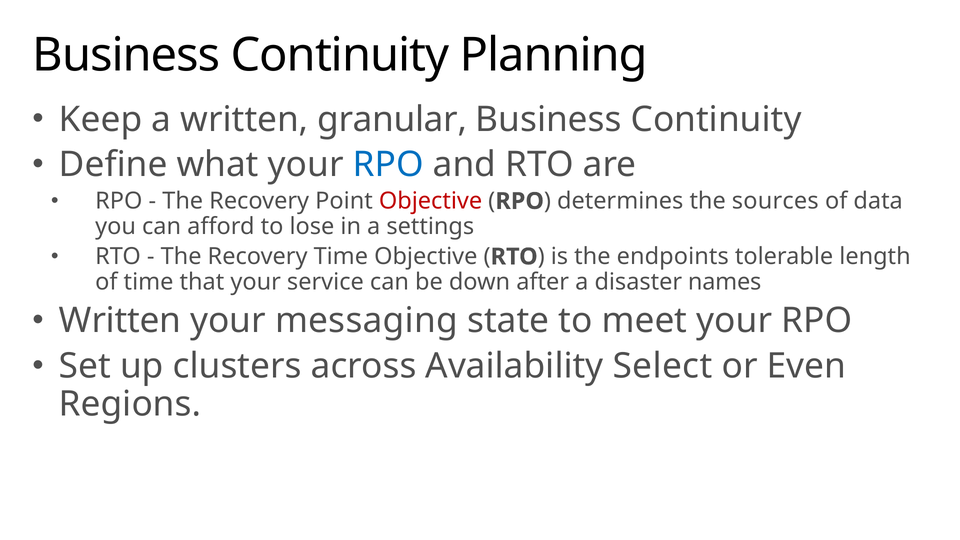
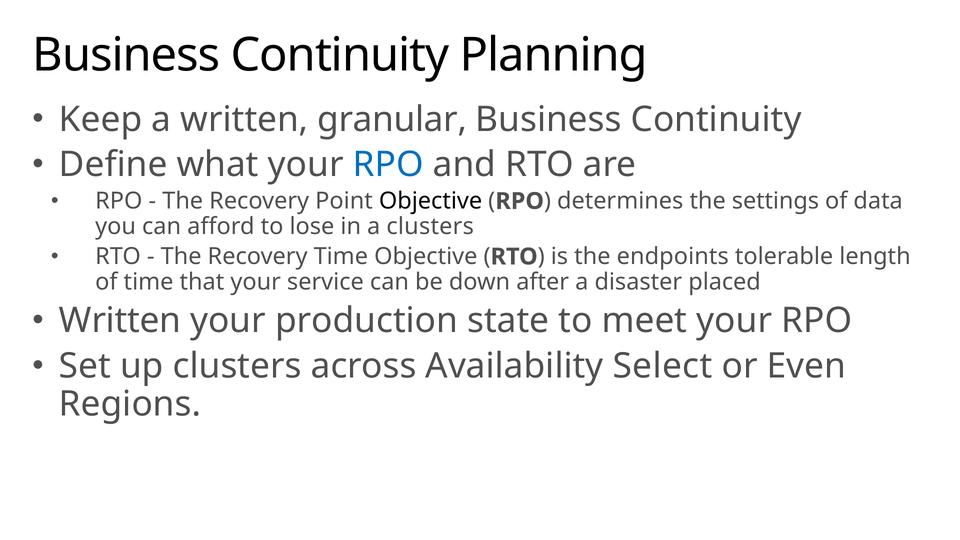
Objective at (431, 201) colour: red -> black
sources: sources -> settings
a settings: settings -> clusters
names: names -> placed
messaging: messaging -> production
